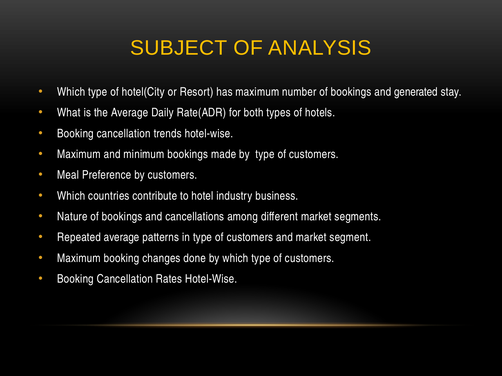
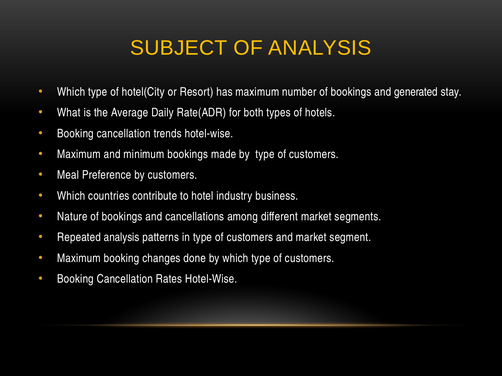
Repeated average: average -> analysis
